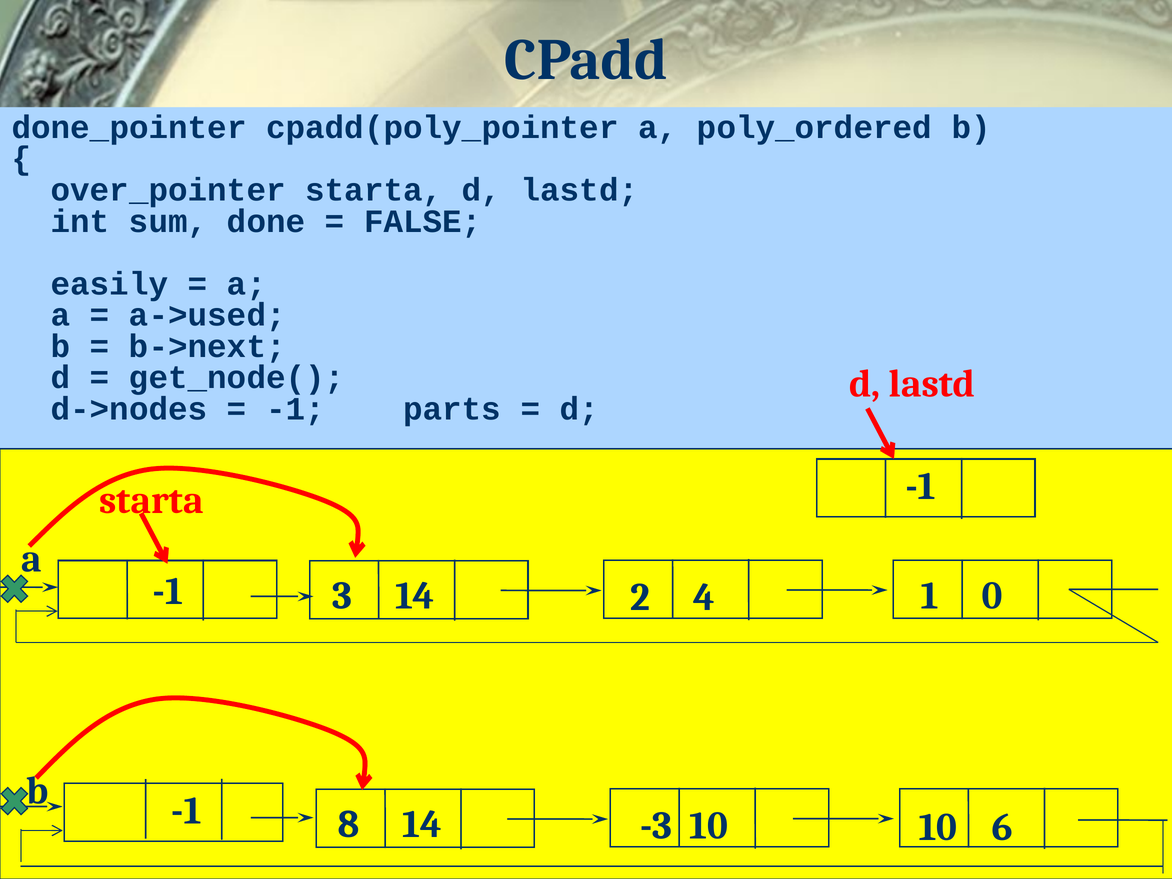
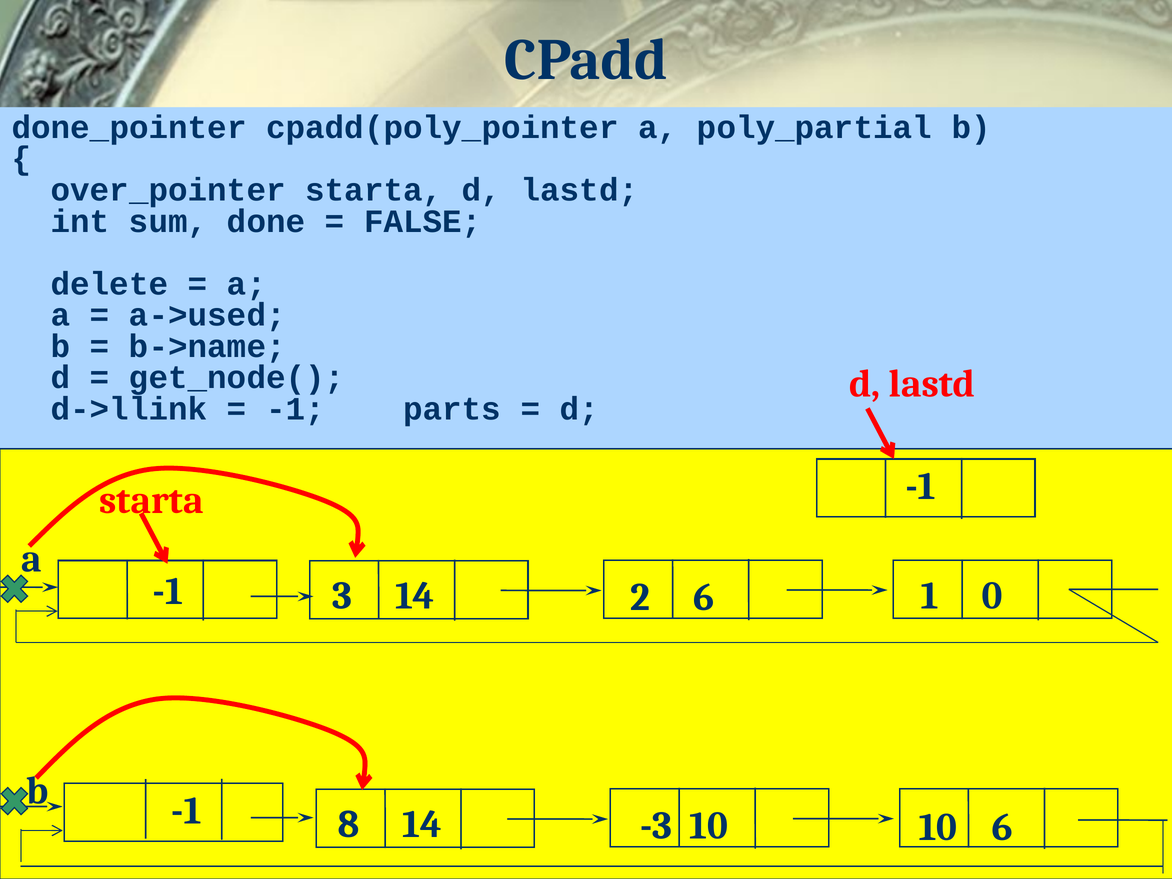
poly_ordered: poly_ordered -> poly_partial
easily: easily -> delete
b->next: b->next -> b->name
d->nodes: d->nodes -> d->llink
2 4: 4 -> 6
